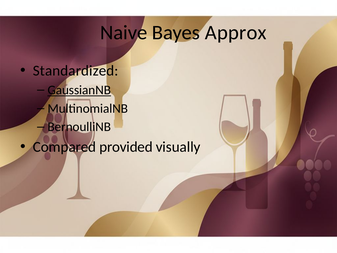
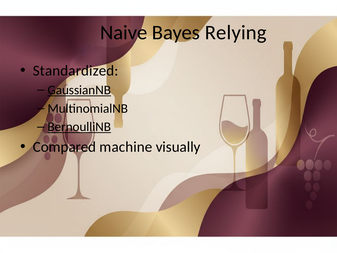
Approx: Approx -> Relying
BernoulliNB underline: none -> present
provided: provided -> machine
